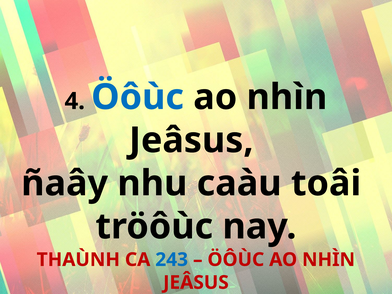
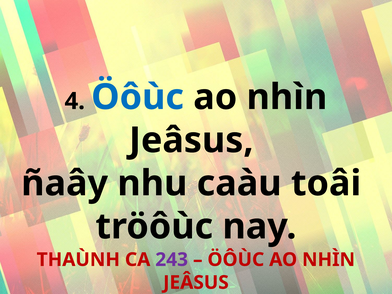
243 colour: blue -> purple
